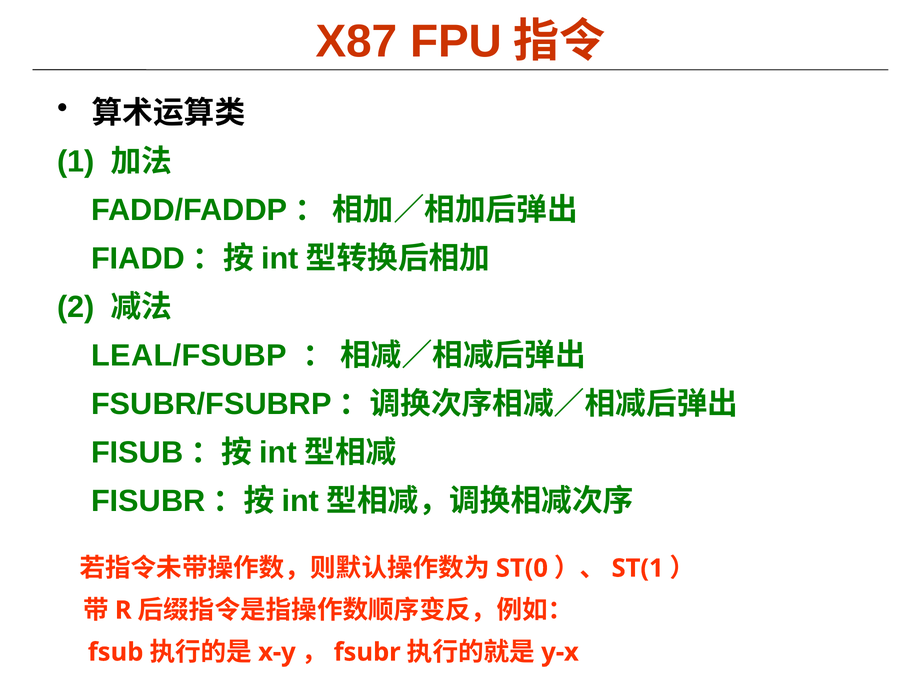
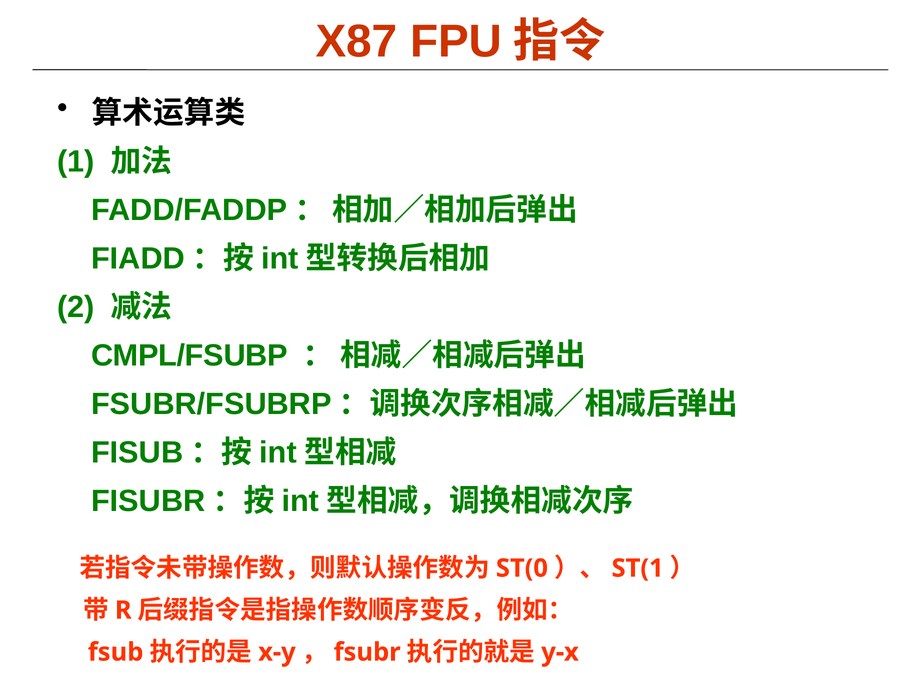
LEAL/FSUBP: LEAL/FSUBP -> CMPL/FSUBP
